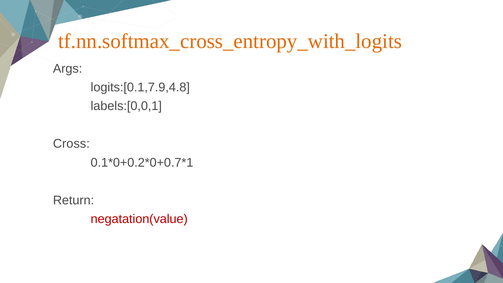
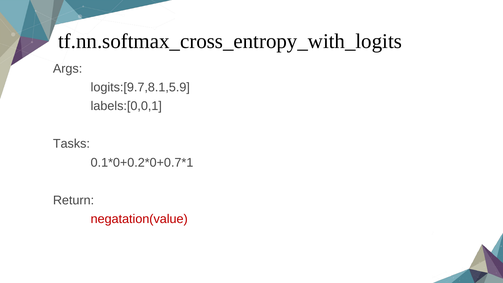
tf.nn.softmax_cross_entropy_with_logits colour: orange -> black
logits:[0.1,7.9,4.8: logits:[0.1,7.9,4.8 -> logits:[9.7,8.1,5.9
Cross: Cross -> Tasks
